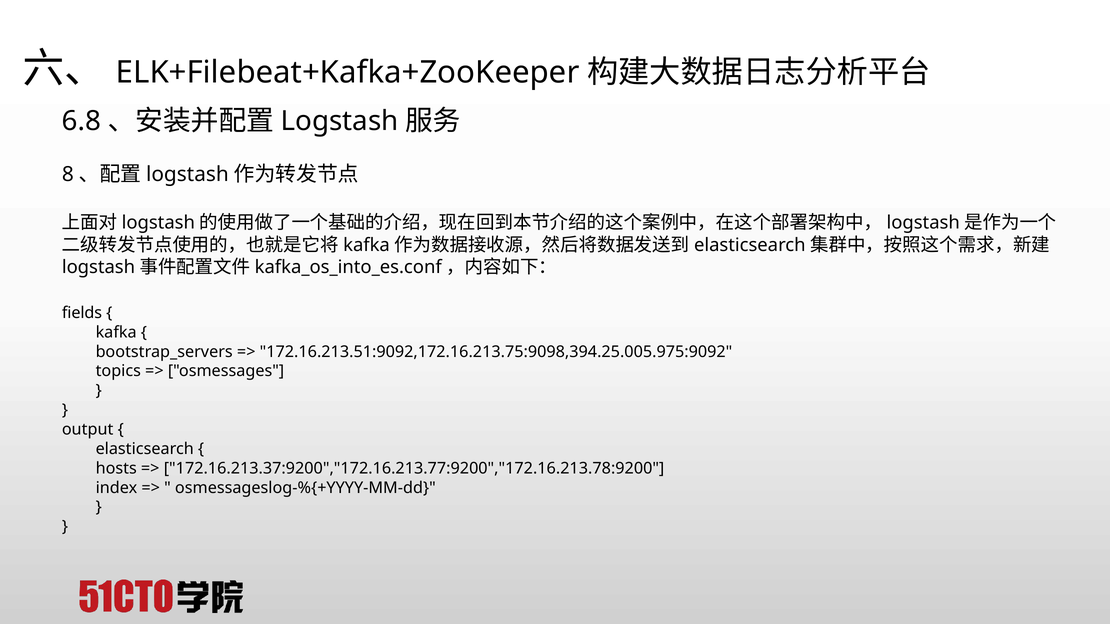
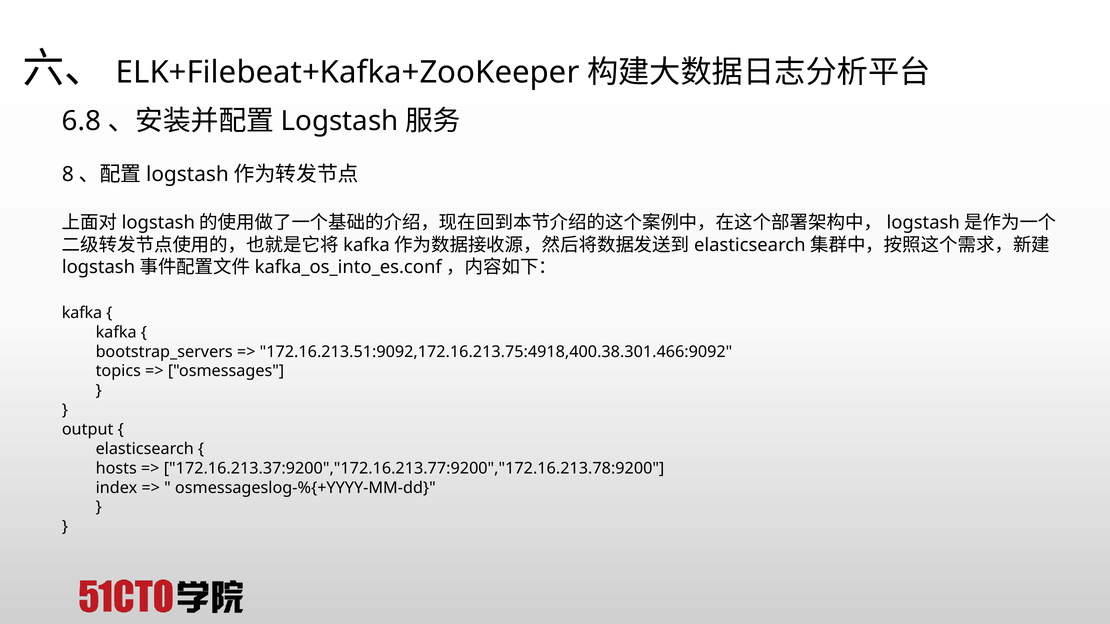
fields at (82, 313): fields -> kafka
172.16.213.51:9092,172.16.213.75:9098,394.25.005.975:9092: 172.16.213.51:9092,172.16.213.75:9098,394.25.005.975:9092 -> 172.16.213.51:9092,172.16.213.75:4918,400.38.301.466:9092
